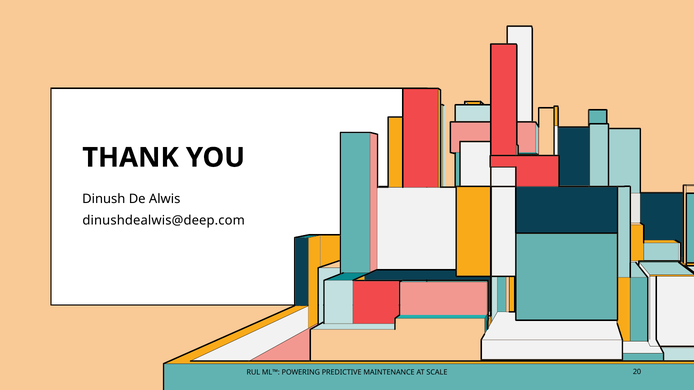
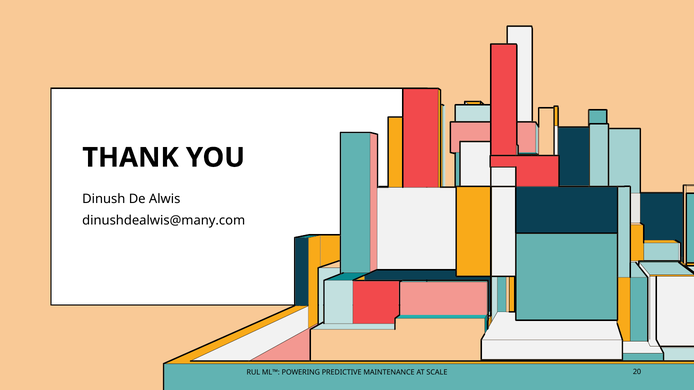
dinushdealwis@deep.com: dinushdealwis@deep.com -> dinushdealwis@many.com
